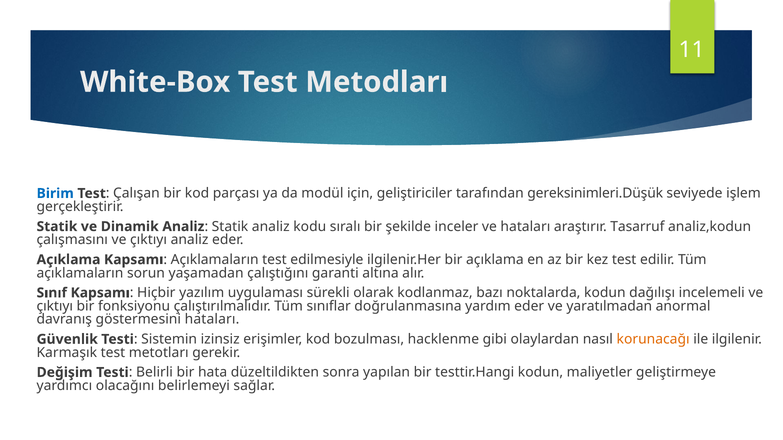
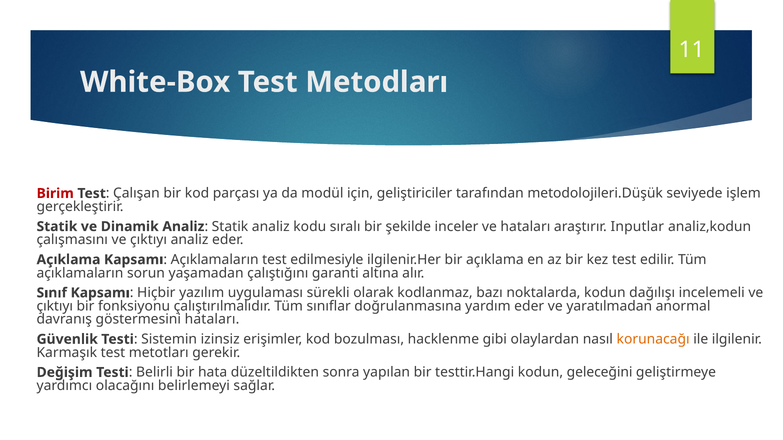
Birim colour: blue -> red
gereksinimleri.Düşük: gereksinimleri.Düşük -> metodolojileri.Düşük
Tasarruf: Tasarruf -> Inputlar
maliyetler: maliyetler -> geleceğini
